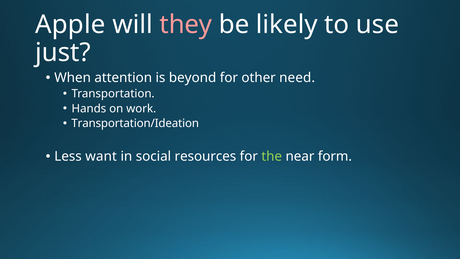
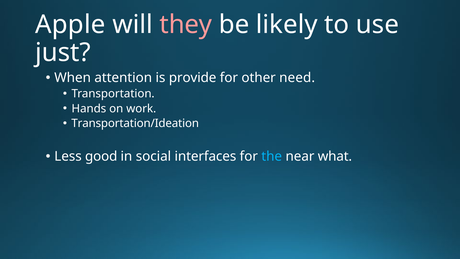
beyond: beyond -> provide
want: want -> good
resources: resources -> interfaces
the colour: light green -> light blue
form: form -> what
